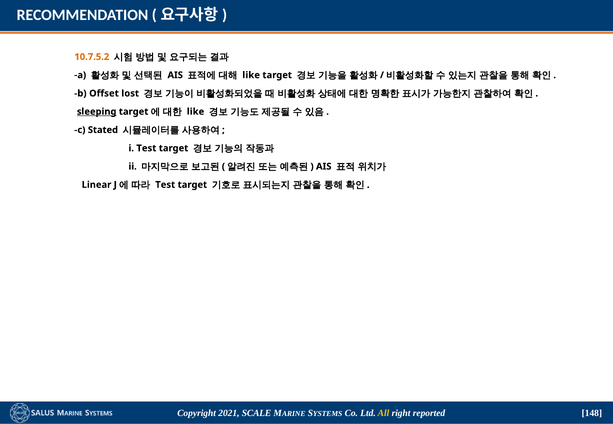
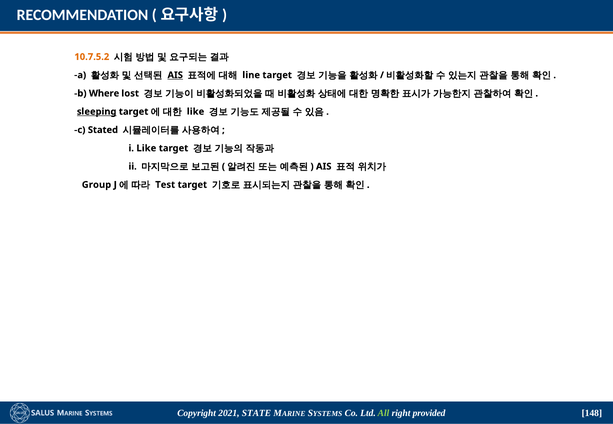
AIS at (175, 75) underline: none -> present
like at (251, 75): like -> line
Offset: Offset -> Where
i Test: Test -> Like
Linear: Linear -> Group
SCALE: SCALE -> STATE
All colour: yellow -> light green
reported: reported -> provided
